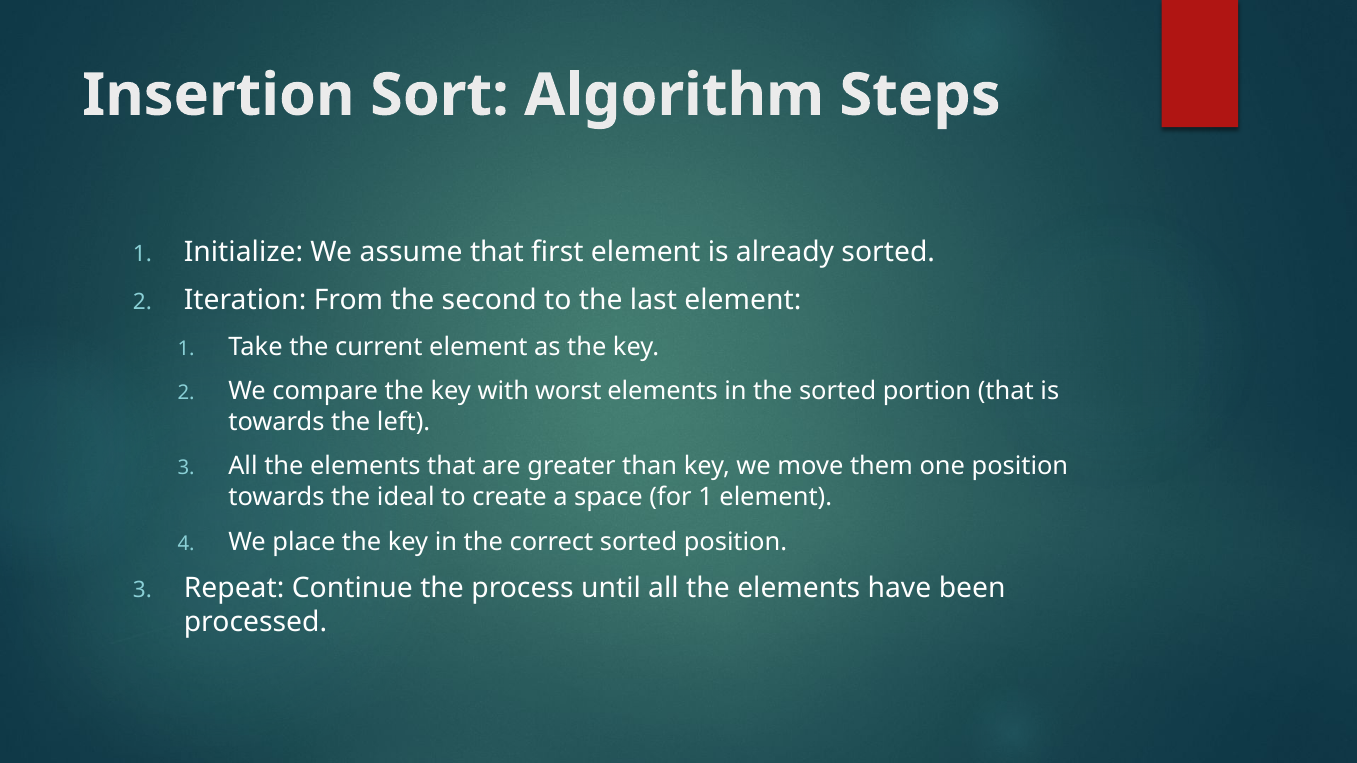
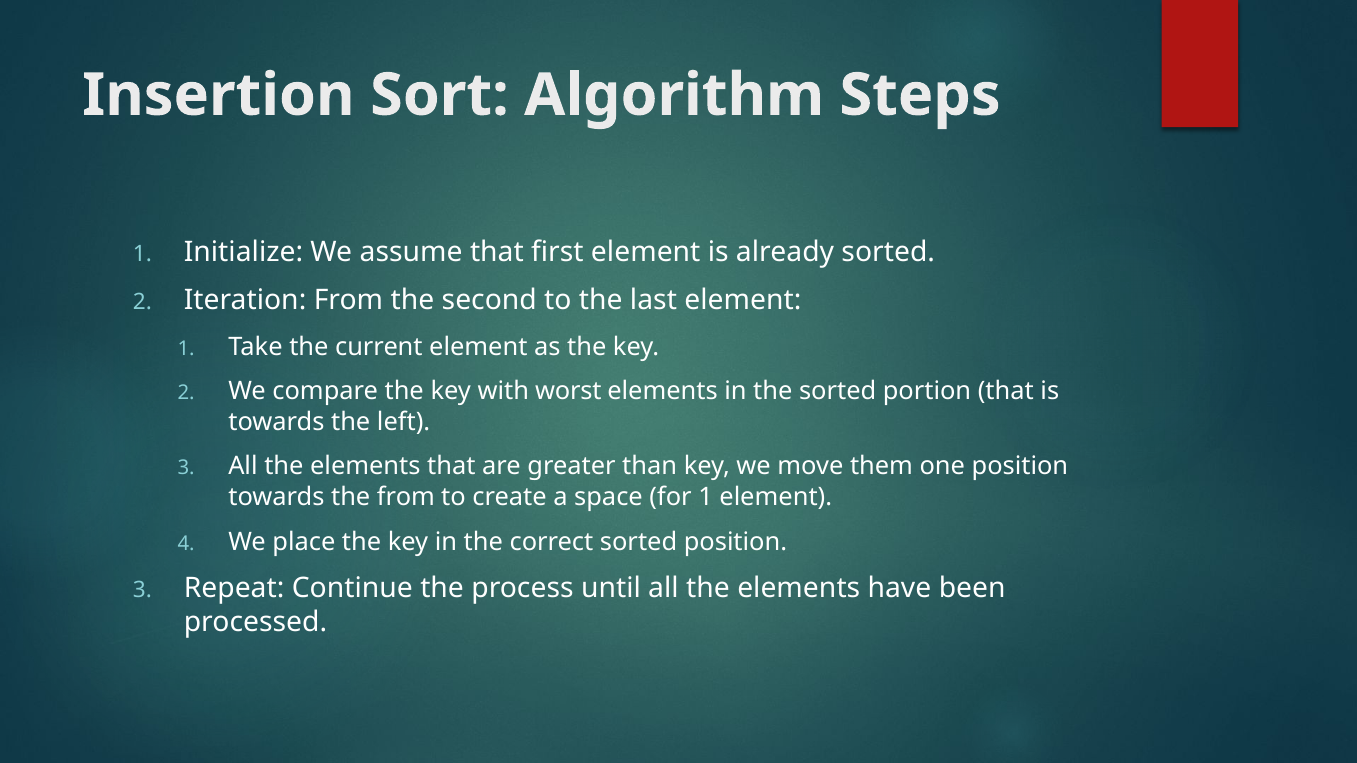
the ideal: ideal -> from
